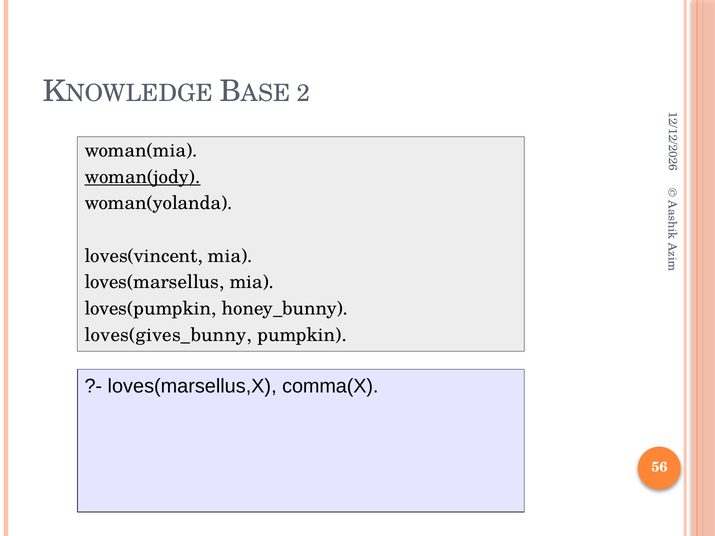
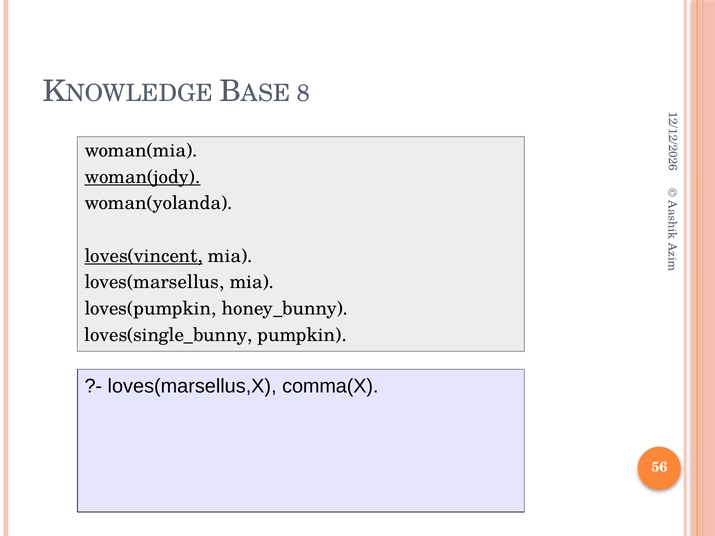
2 at (303, 93): 2 -> 8
loves(vincent underline: none -> present
loves(gives_bunny: loves(gives_bunny -> loves(single_bunny
